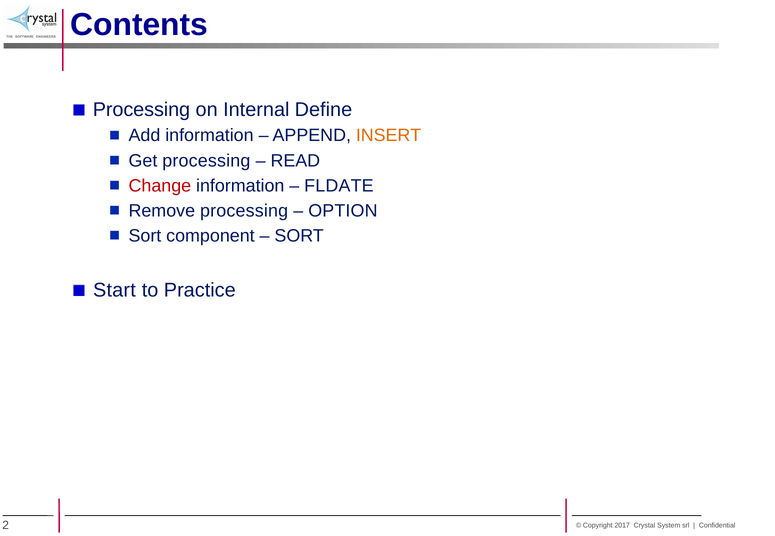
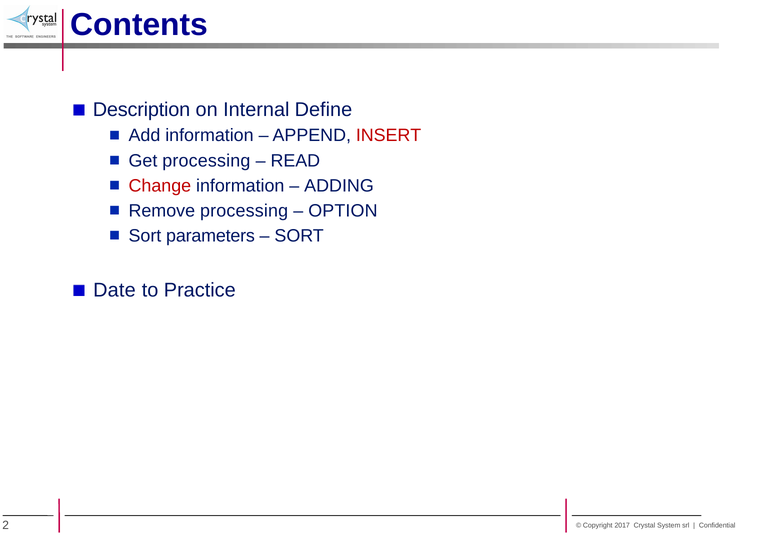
Processing at (141, 110): Processing -> Description
INSERT colour: orange -> red
FLDATE: FLDATE -> ADDING
component: component -> parameters
Start: Start -> Date
